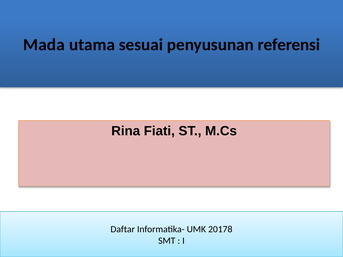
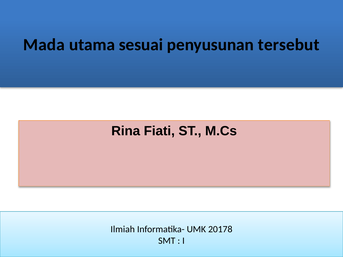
referensi: referensi -> tersebut
Daftar: Daftar -> Ilmiah
